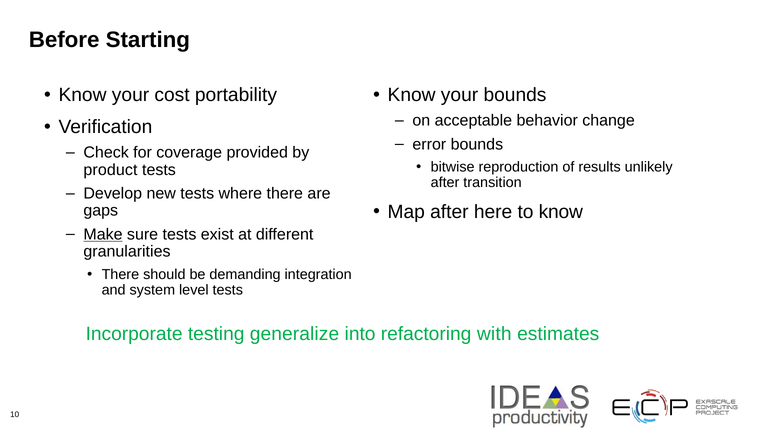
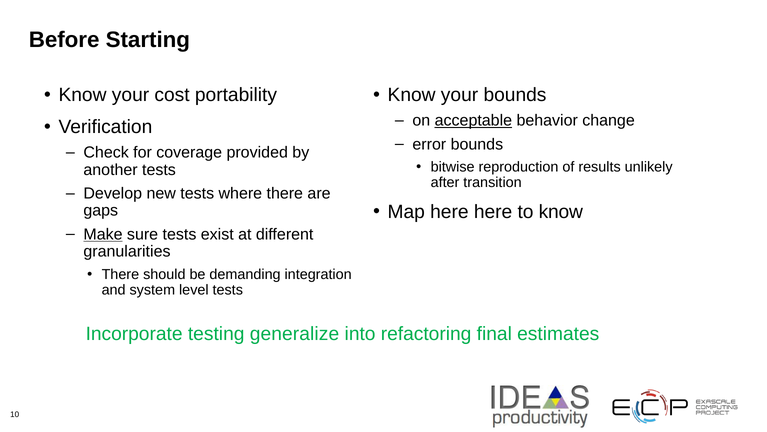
acceptable underline: none -> present
product: product -> another
Map after: after -> here
with: with -> final
